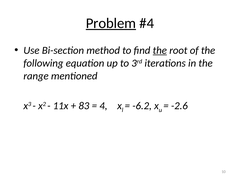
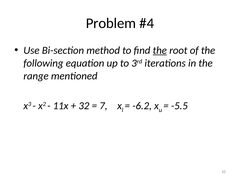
Problem underline: present -> none
83: 83 -> 32
4: 4 -> 7
-2.6: -2.6 -> -5.5
